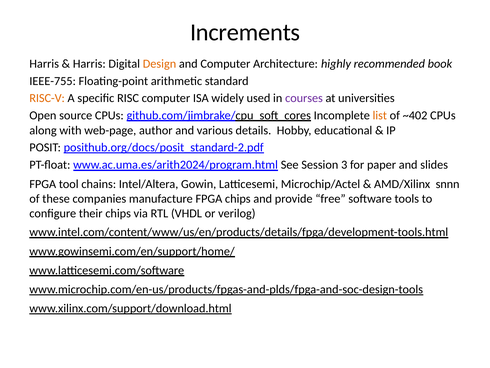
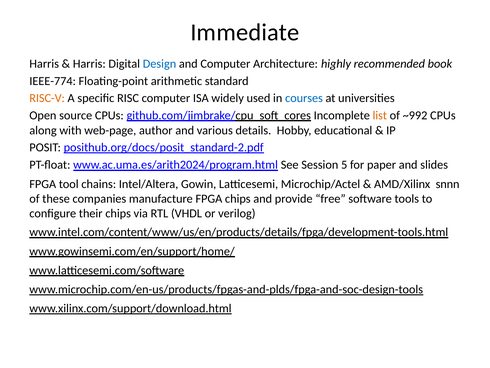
Increments: Increments -> Immediate
Design colour: orange -> blue
IEEE-755: IEEE-755 -> IEEE-774
courses colour: purple -> blue
~402: ~402 -> ~992
3: 3 -> 5
